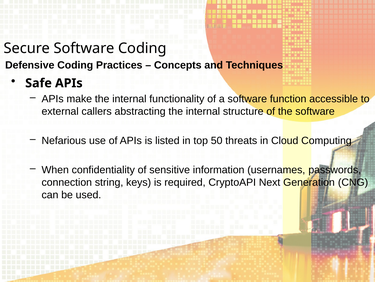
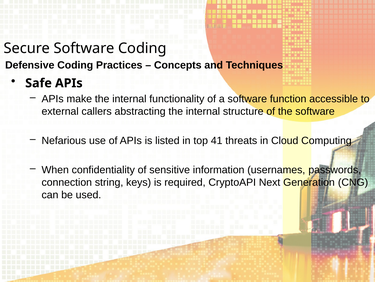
50: 50 -> 41
